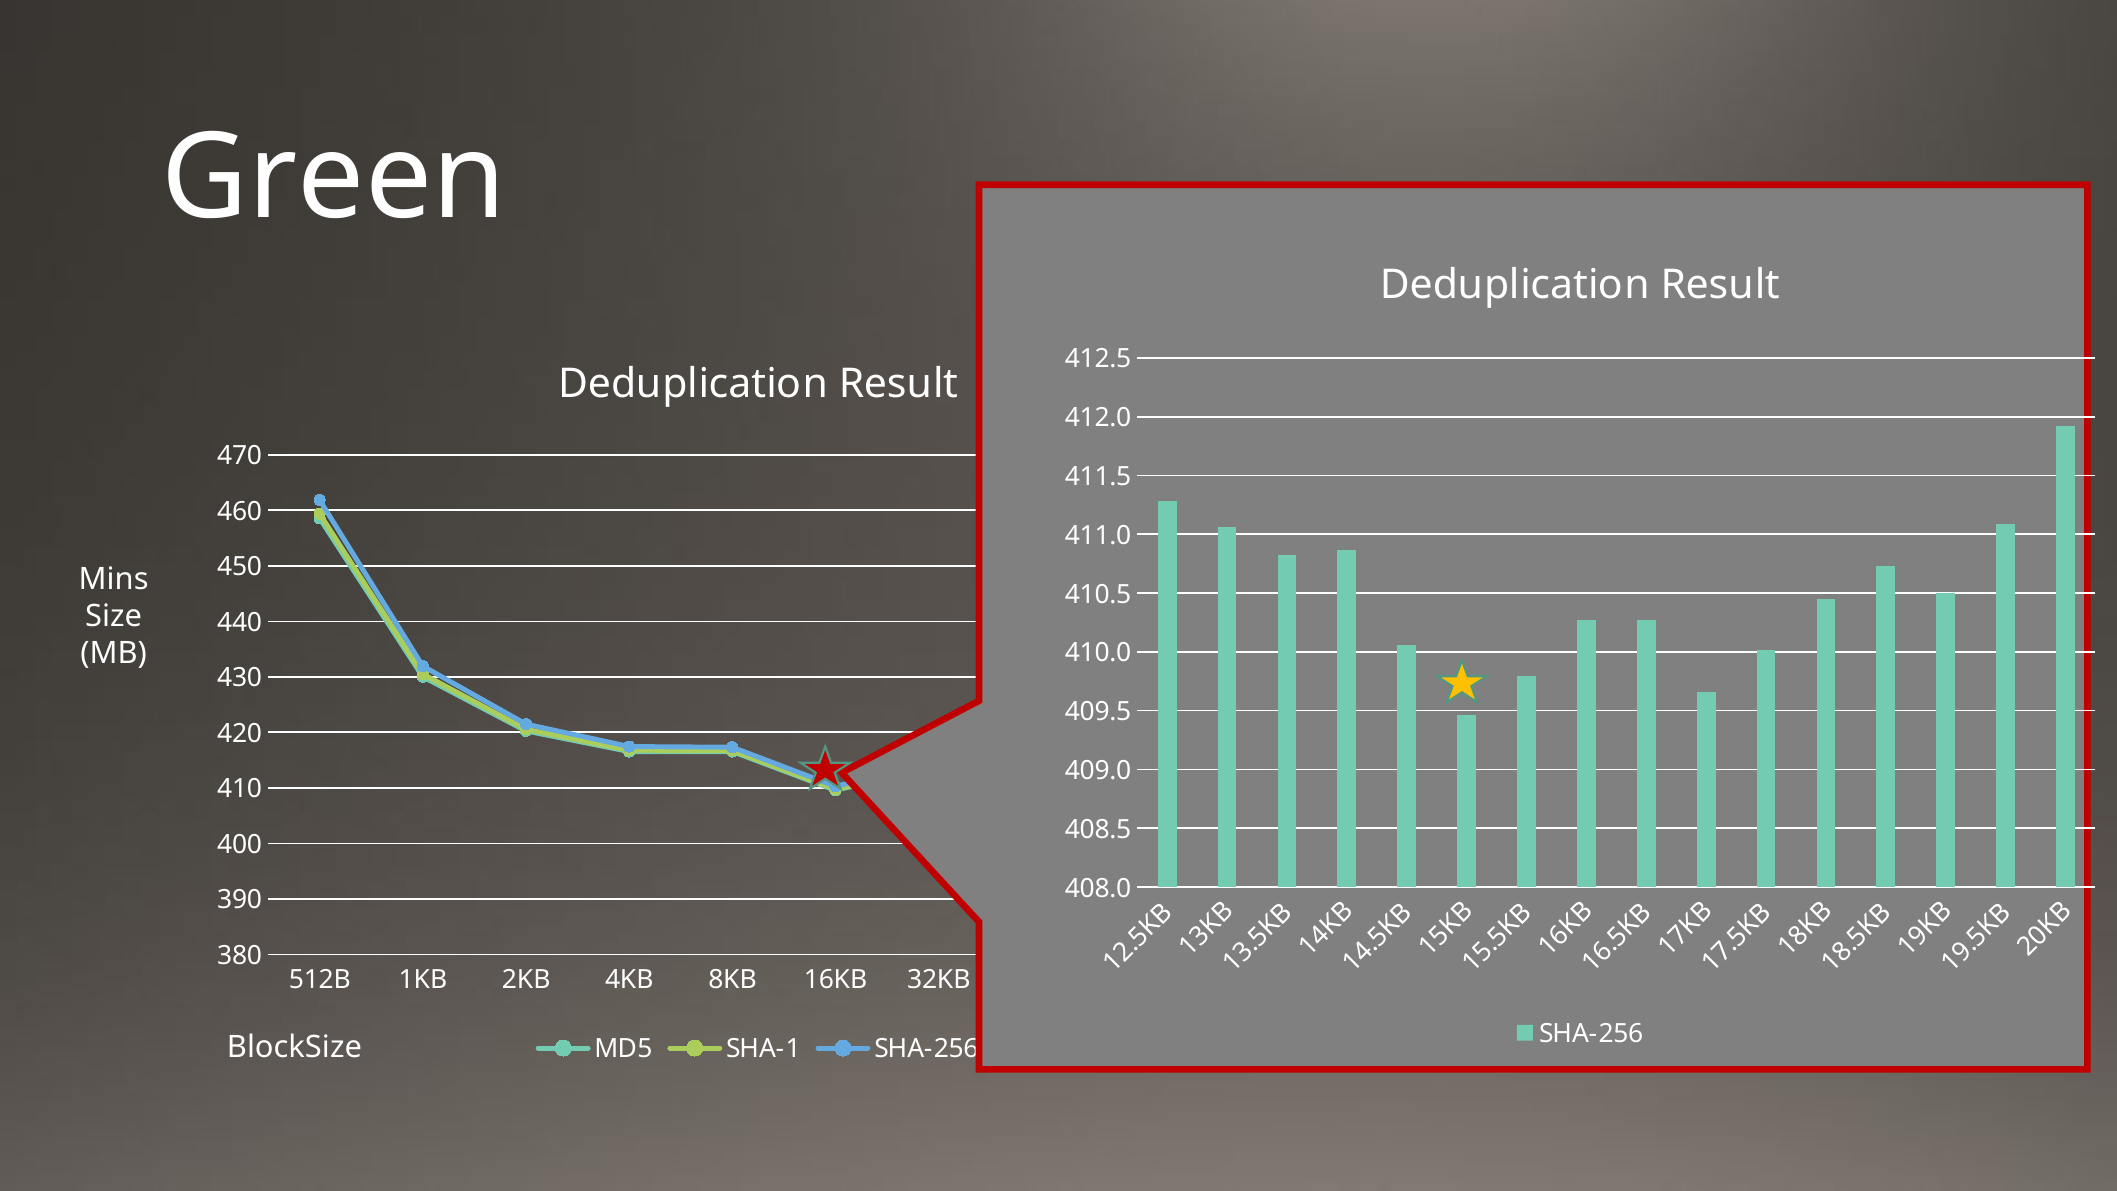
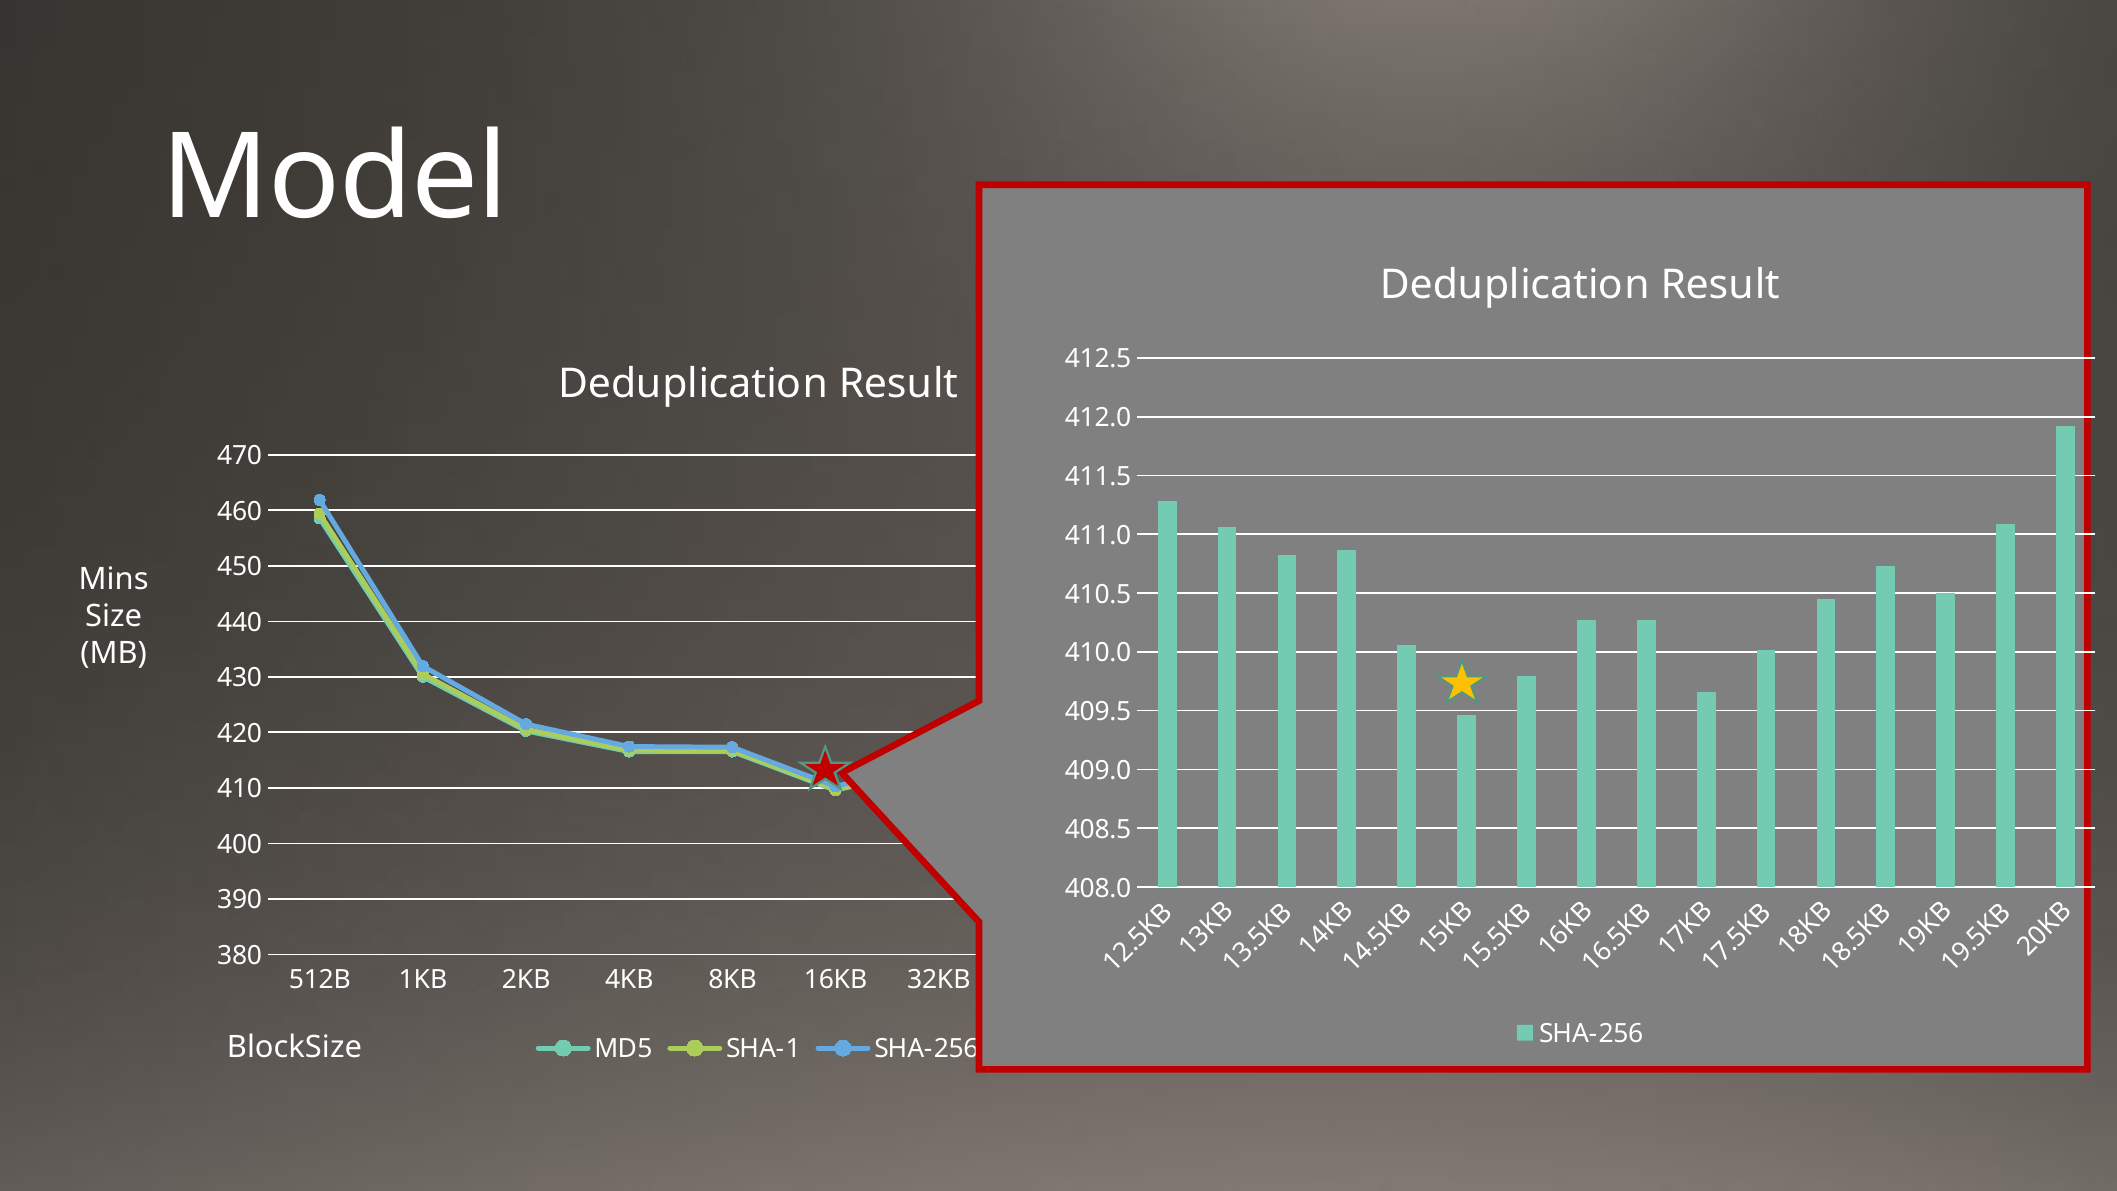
Green: Green -> Model
